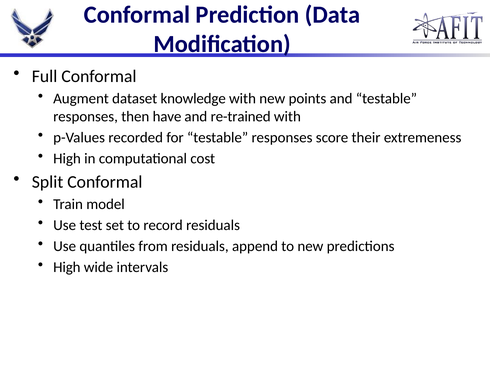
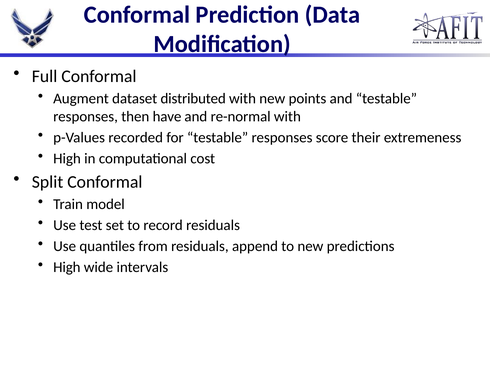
knowledge: knowledge -> distributed
re-trained: re-trained -> re-normal
